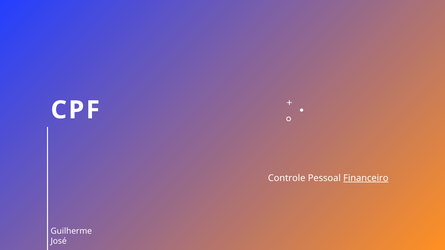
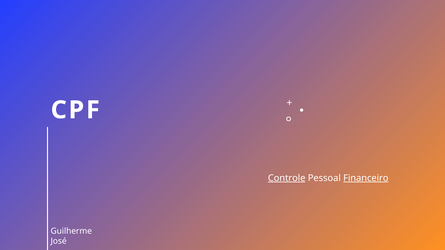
Controle underline: none -> present
